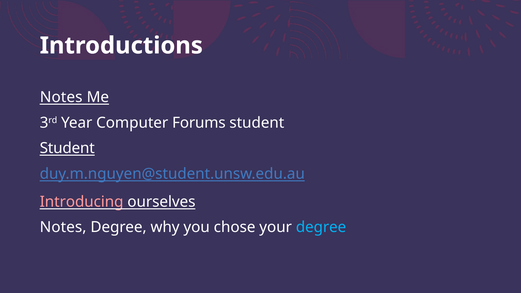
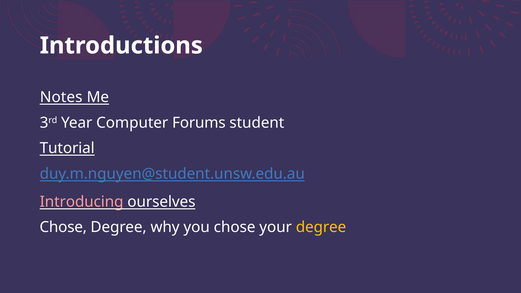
Student at (67, 148): Student -> Tutorial
Notes at (63, 227): Notes -> Chose
degree at (321, 227) colour: light blue -> yellow
